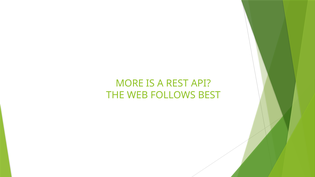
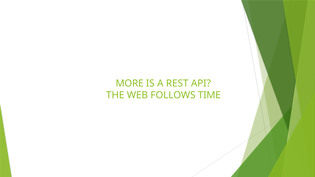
BEST: BEST -> TIME
